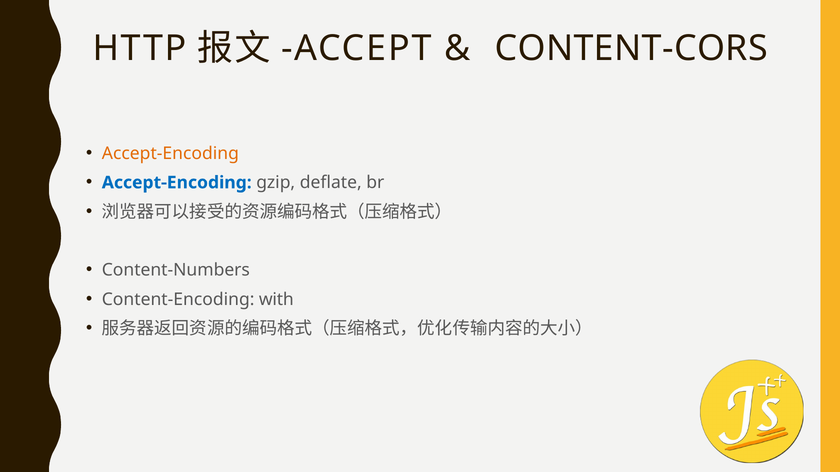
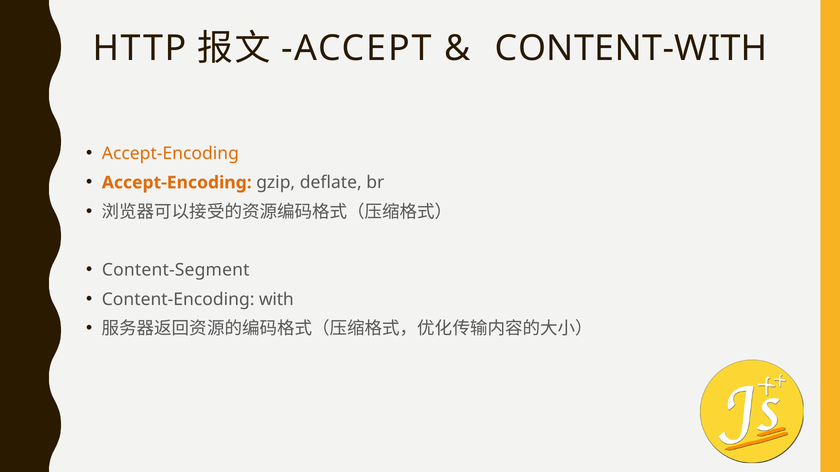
CONTENT-CORS: CONTENT-CORS -> CONTENT-WITH
Accept-Encoding at (177, 183) colour: blue -> orange
Content-Numbers: Content-Numbers -> Content-Segment
